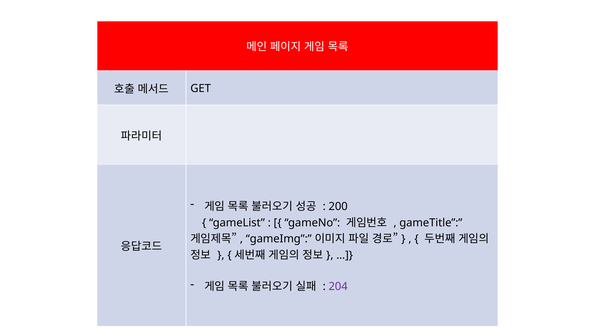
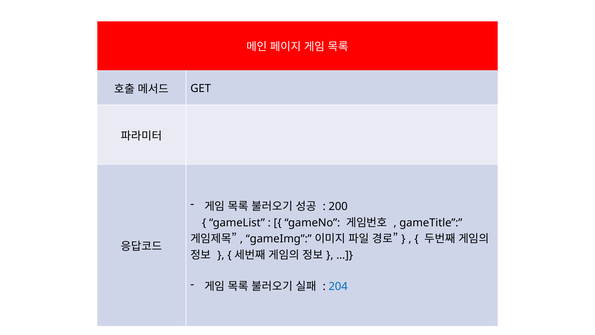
204 colour: purple -> blue
